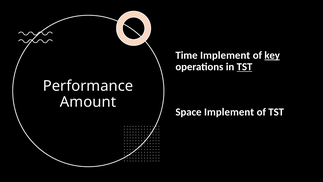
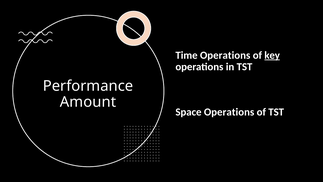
Time Implement: Implement -> Operations
TST at (245, 67) underline: present -> none
Space Implement: Implement -> Operations
